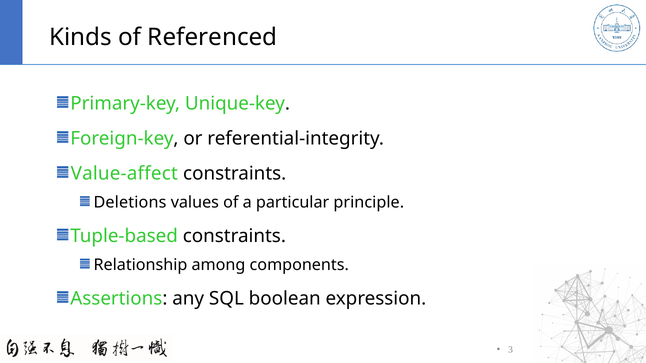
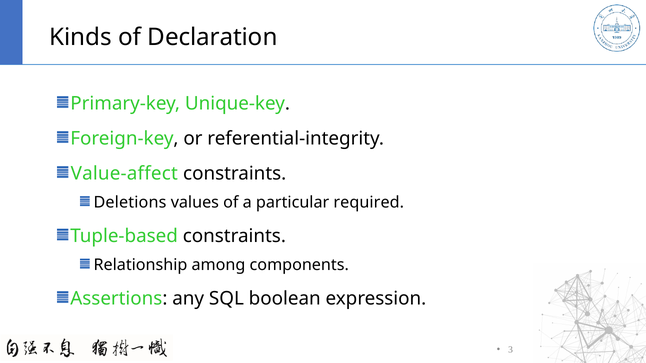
Referenced: Referenced -> Declaration
principle: principle -> required
